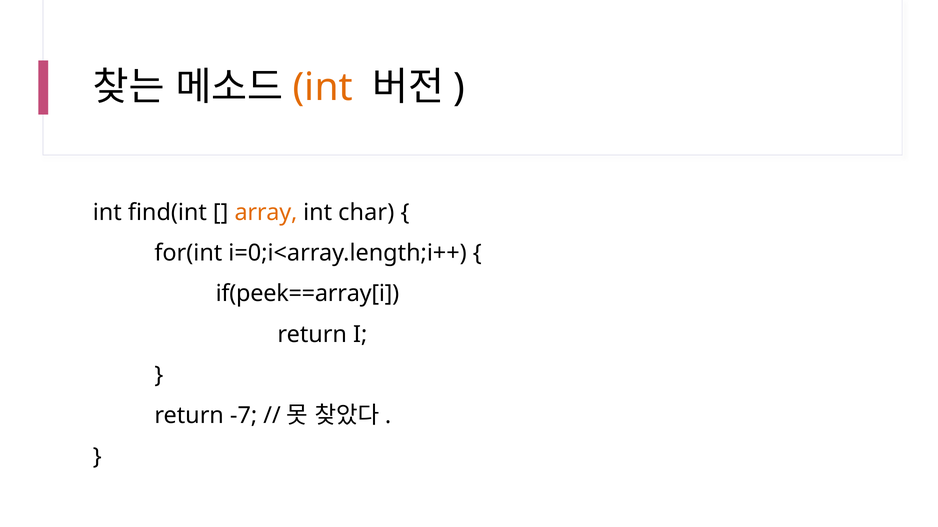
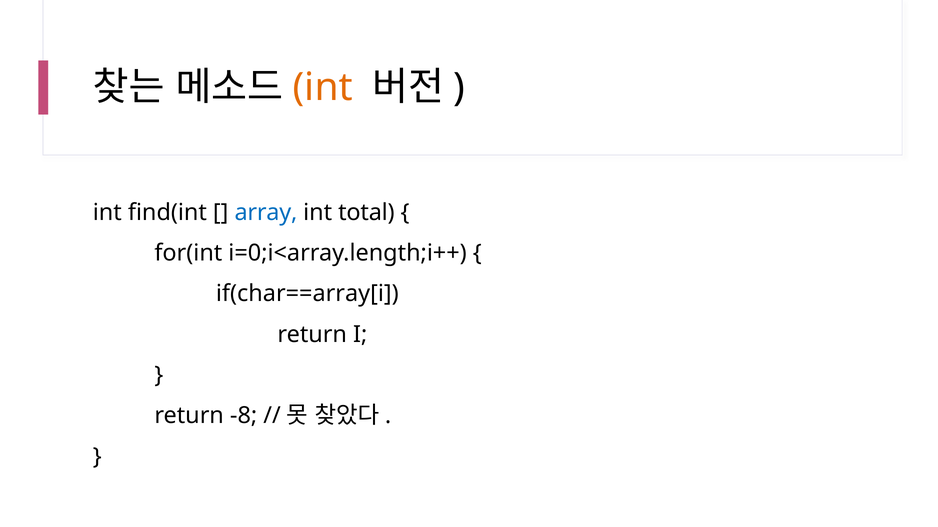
array colour: orange -> blue
char: char -> total
if(peek==array[i: if(peek==array[i -> if(char==array[i
-7: -7 -> -8
